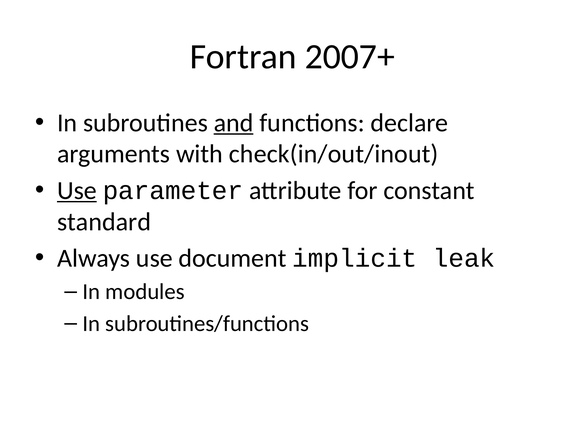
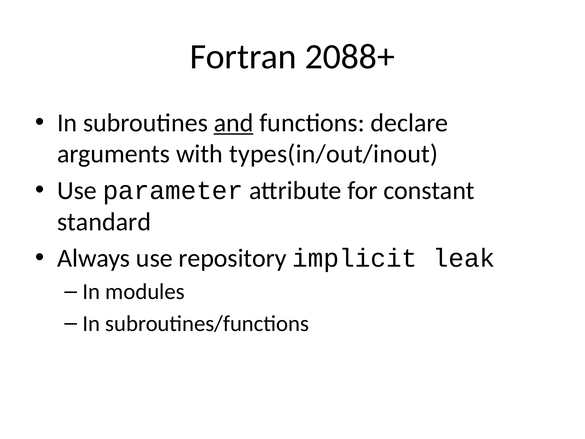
2007+: 2007+ -> 2088+
check(in/out/inout: check(in/out/inout -> types(in/out/inout
Use at (77, 190) underline: present -> none
document: document -> repository
